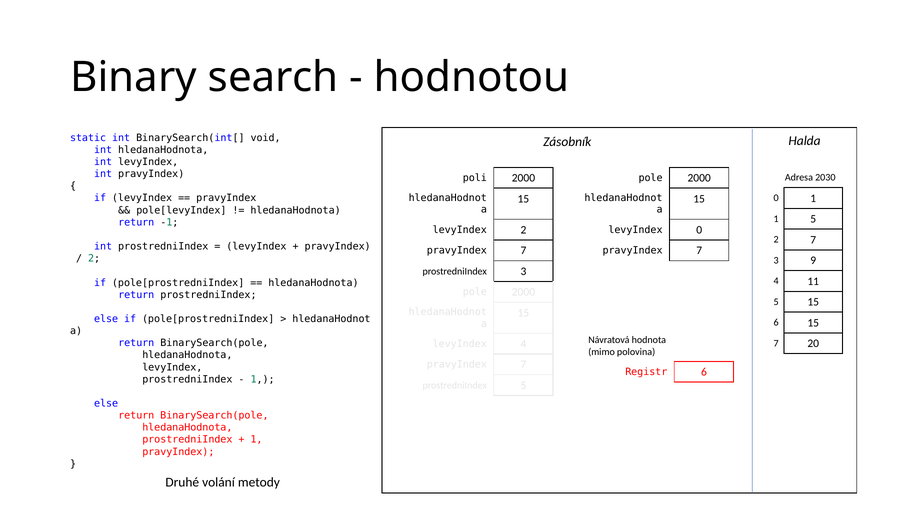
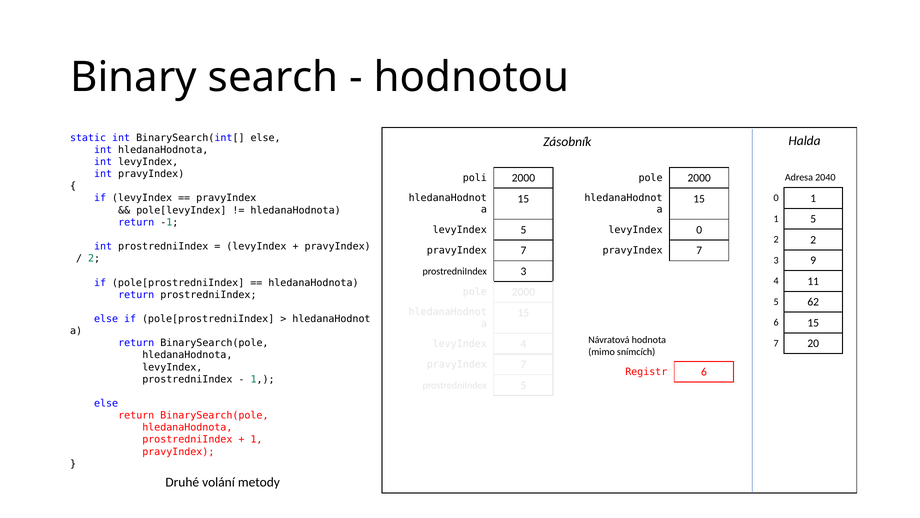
BinarySearch(int[ void: void -> else
2030: 2030 -> 2040
levyIndex 2: 2 -> 5
2 7: 7 -> 2
5 15: 15 -> 62
polovina: polovina -> snímcích
